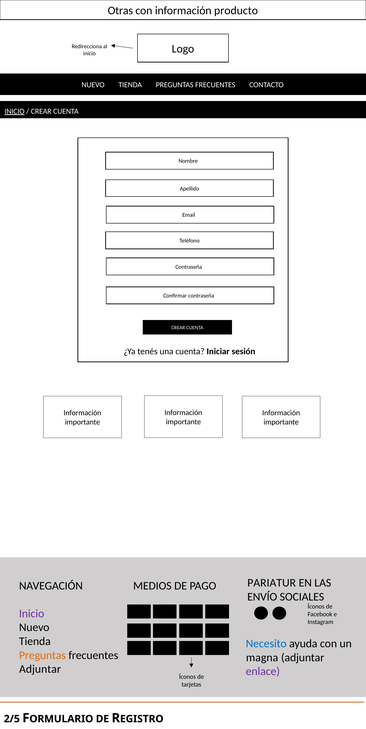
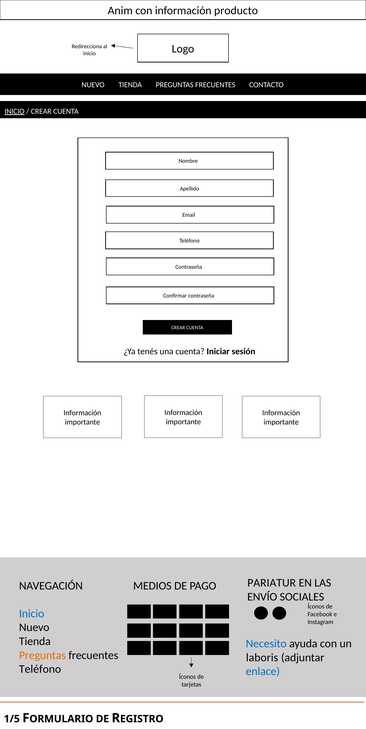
Otras: Otras -> Anim
Inicio at (32, 613) colour: purple -> blue
magna: magna -> laboris
Adjuntar at (40, 669): Adjuntar -> Teléfono
enlace colour: purple -> blue
2/5: 2/5 -> 1/5
